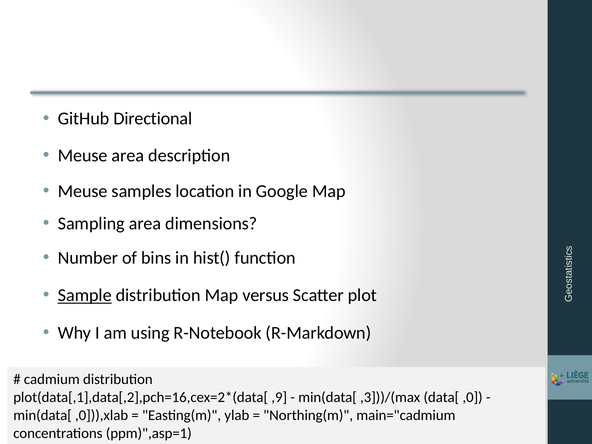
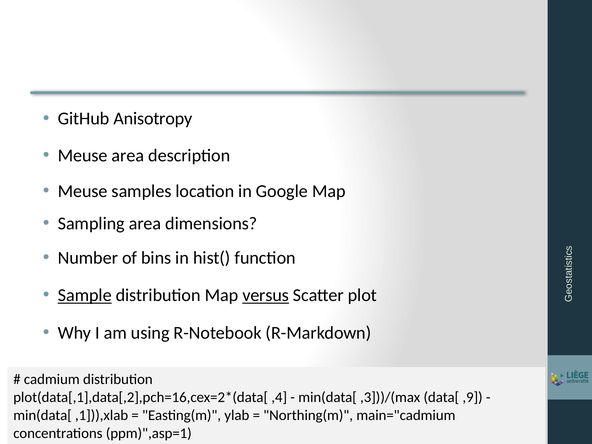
Directional: Directional -> Anisotropy
versus underline: none -> present
,9: ,9 -> ,4
,0: ,0 -> ,9
,0])),xlab: ,0])),xlab -> ,1])),xlab
